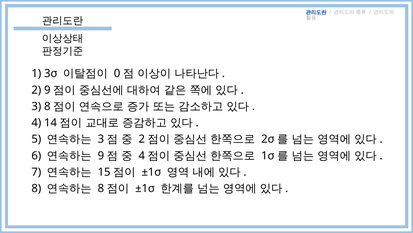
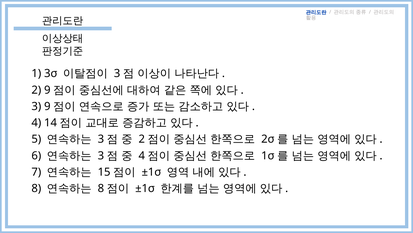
0 at (117, 73): 0 -> 3
3 8: 8 -> 9
9 at (101, 155): 9 -> 3
